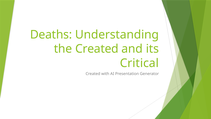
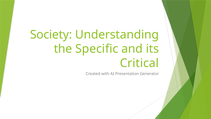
Deaths: Deaths -> Society
the Created: Created -> Specific
